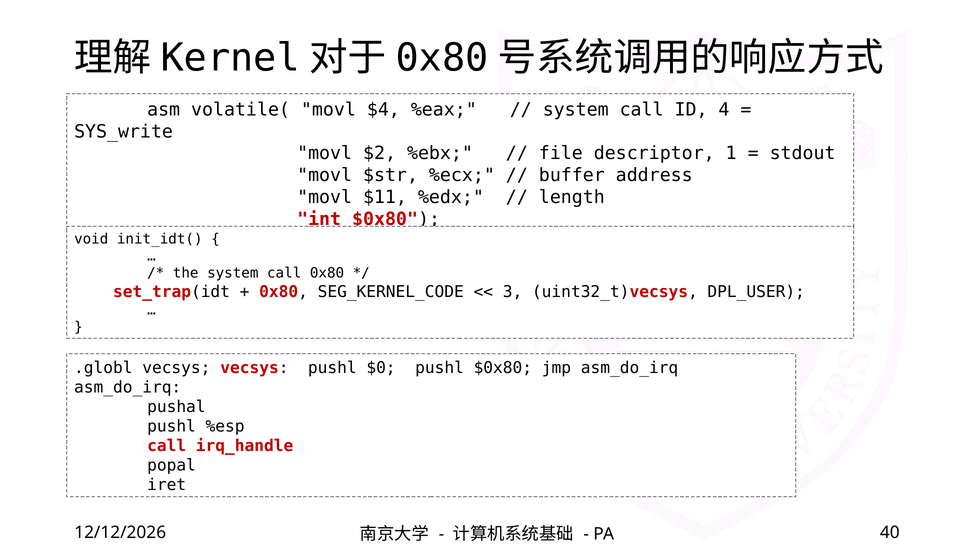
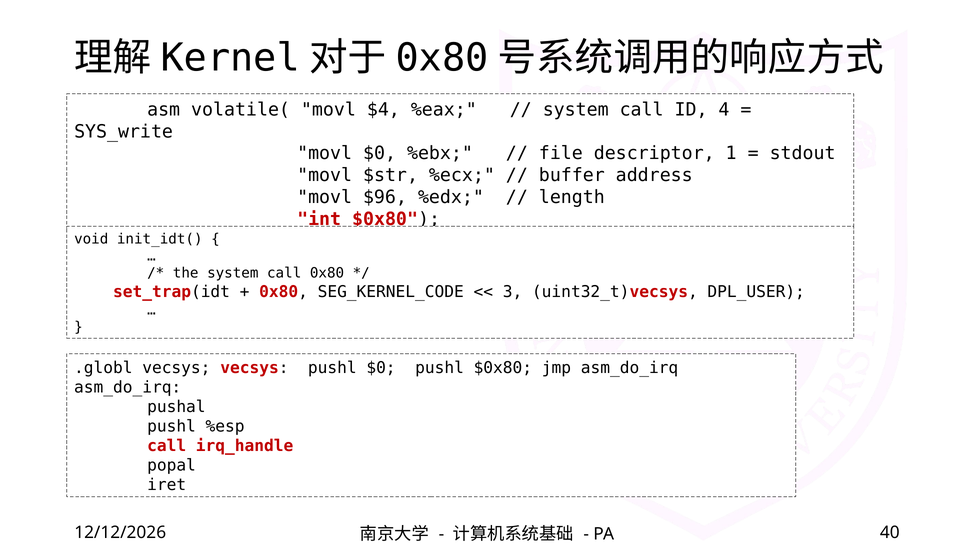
movl $2: $2 -> $0
$11: $11 -> $96
